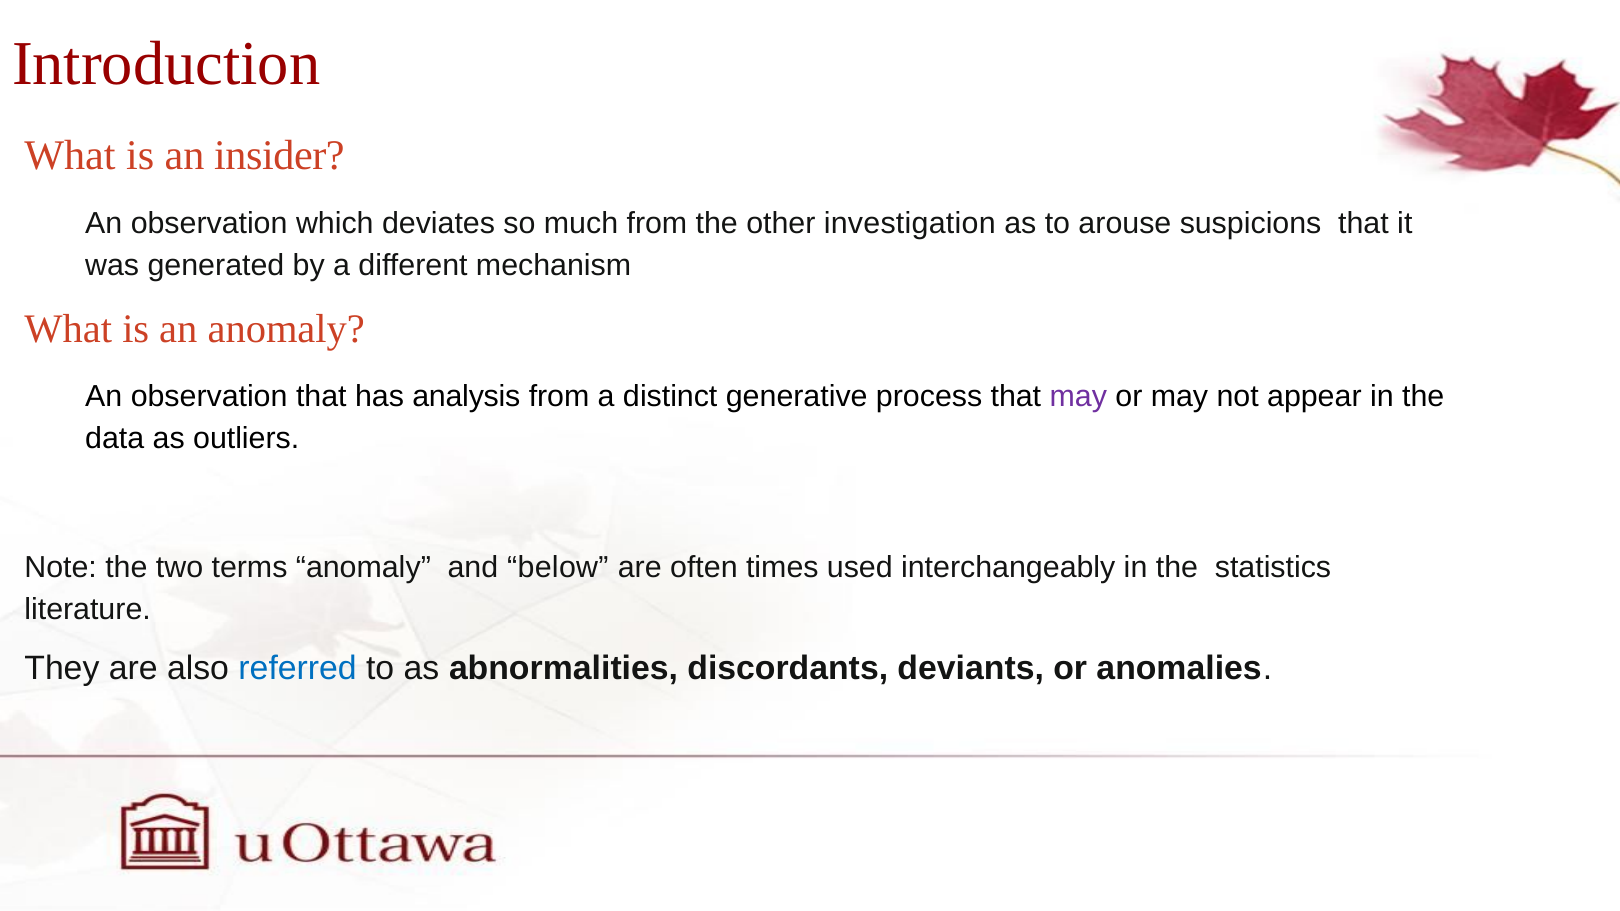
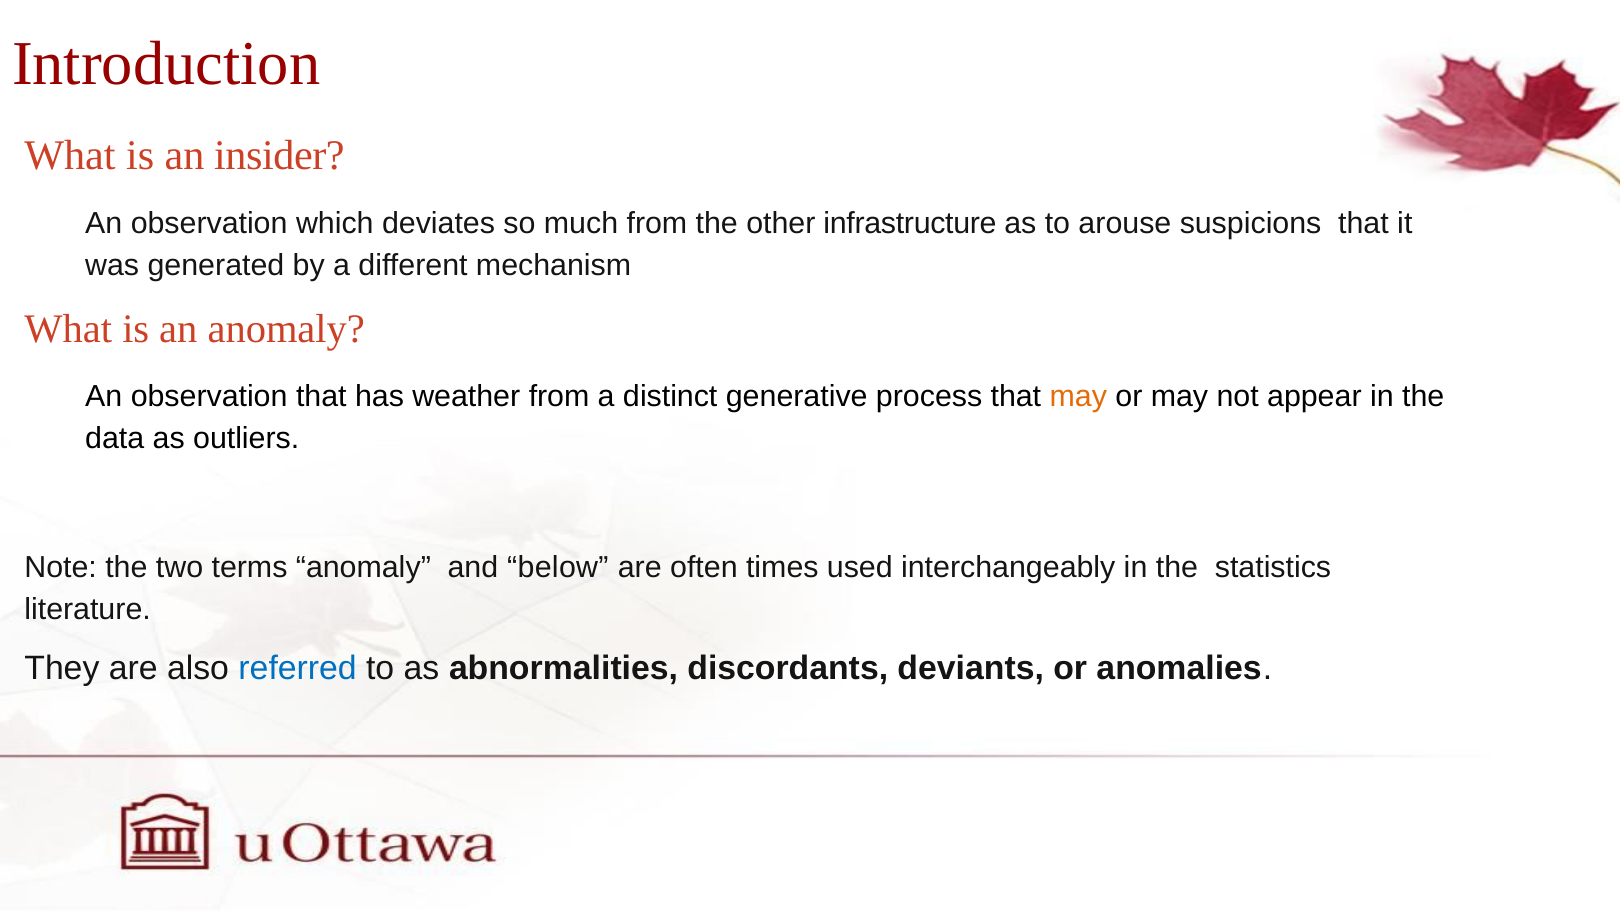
investigation: investigation -> infrastructure
analysis: analysis -> weather
may at (1078, 397) colour: purple -> orange
